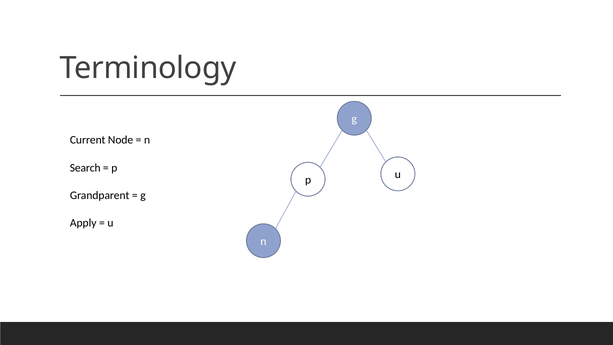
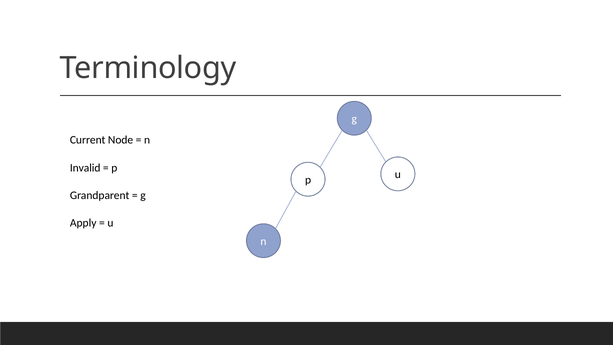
Search: Search -> Invalid
